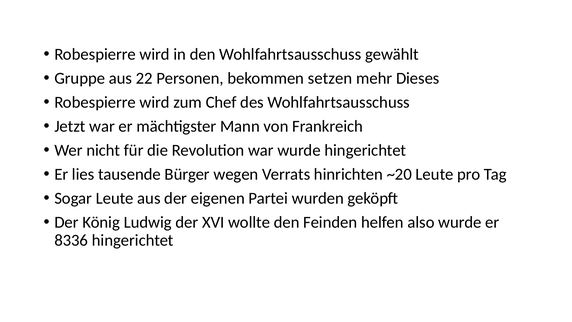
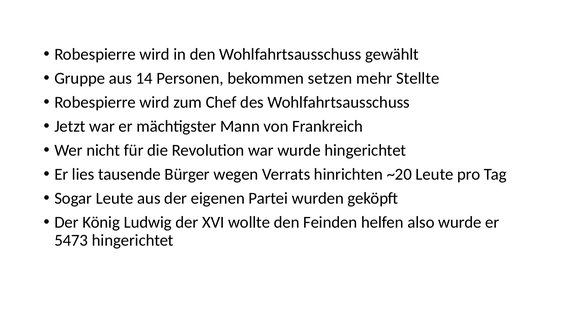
22: 22 -> 14
Dieses: Dieses -> Stellte
8336: 8336 -> 5473
